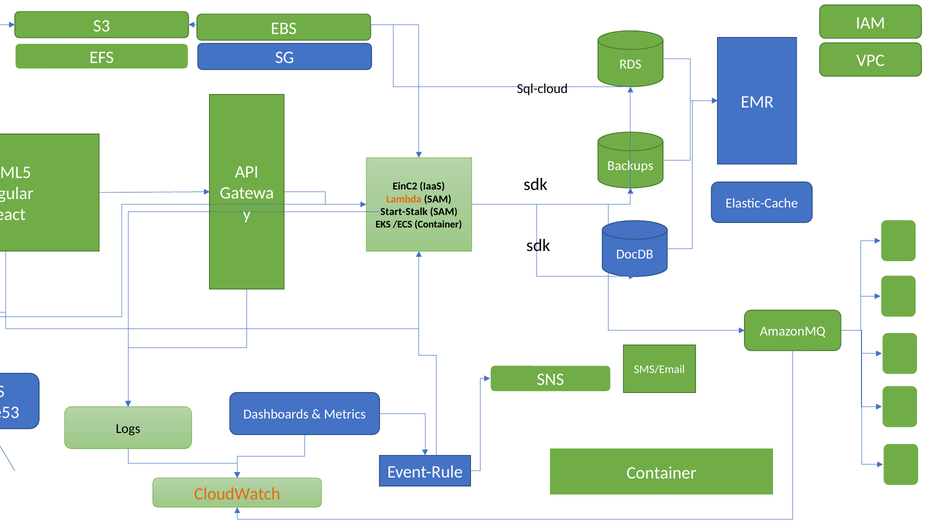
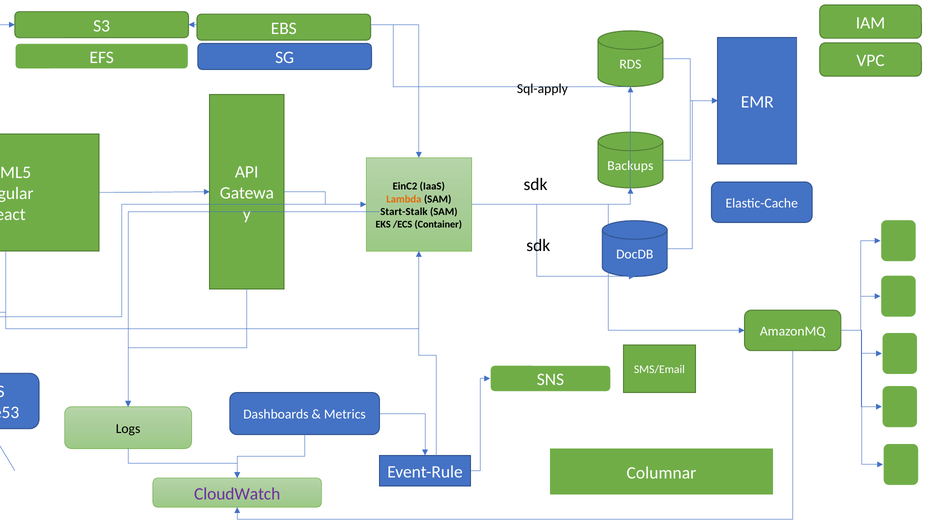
Sql-cloud: Sql-cloud -> Sql-apply
Container at (661, 473): Container -> Columnar
CloudWatch colour: orange -> purple
